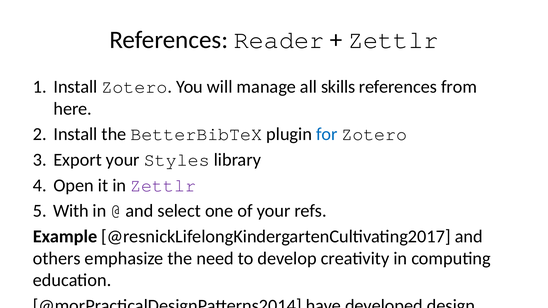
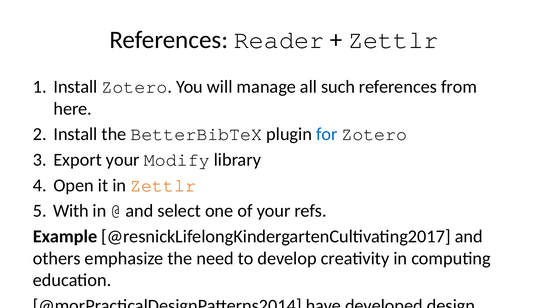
skills: skills -> such
Styles: Styles -> Modify
Zettlr at (163, 186) colour: purple -> orange
